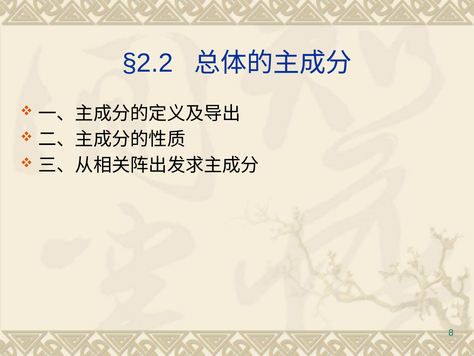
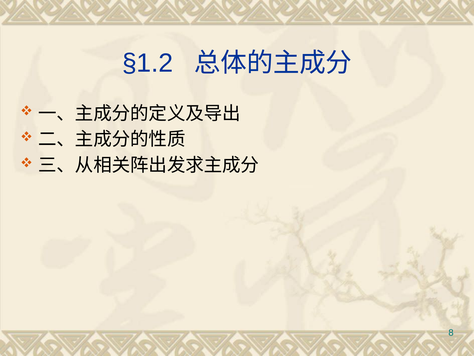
§2.2: §2.2 -> §1.2
